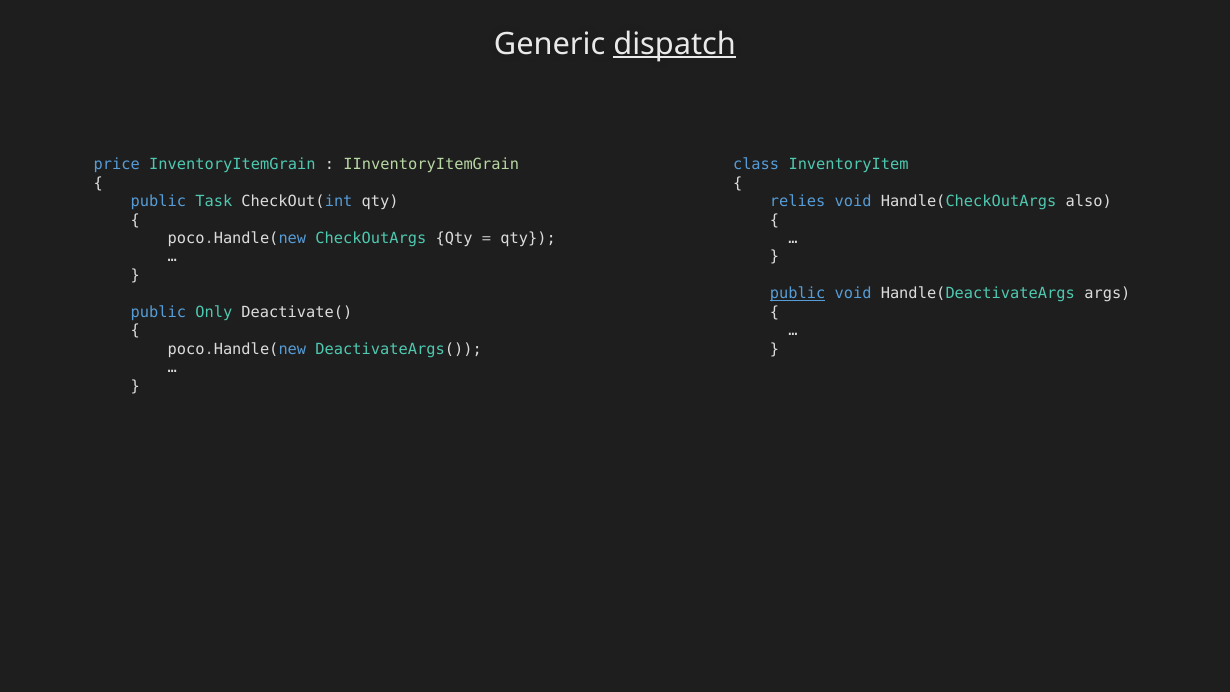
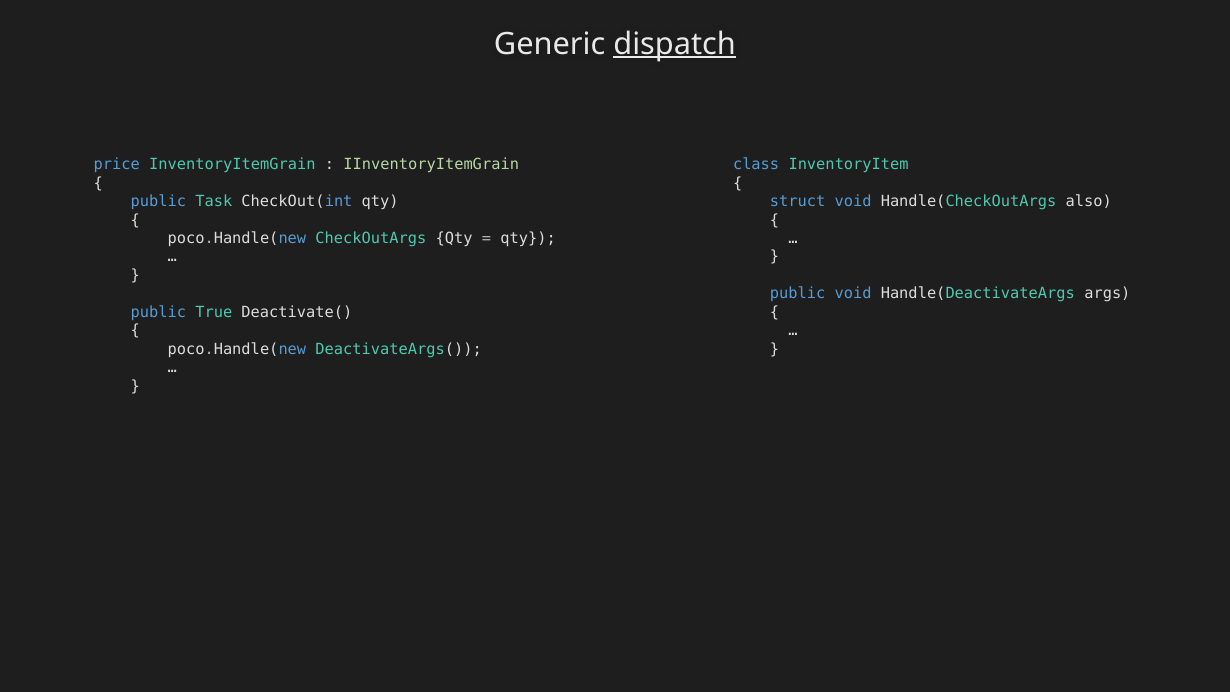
relies: relies -> struct
public at (798, 294) underline: present -> none
Only: Only -> True
